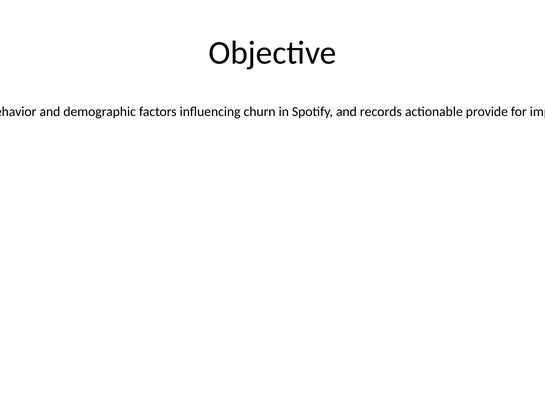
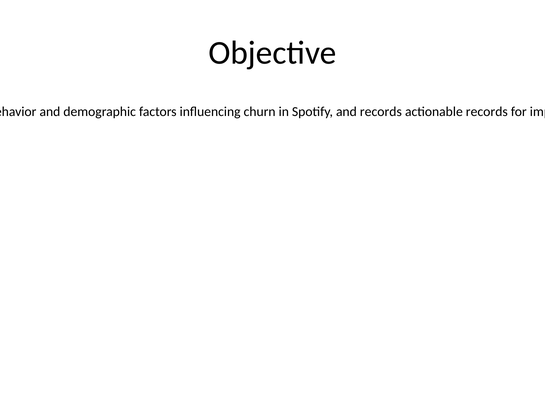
actionable provide: provide -> records
